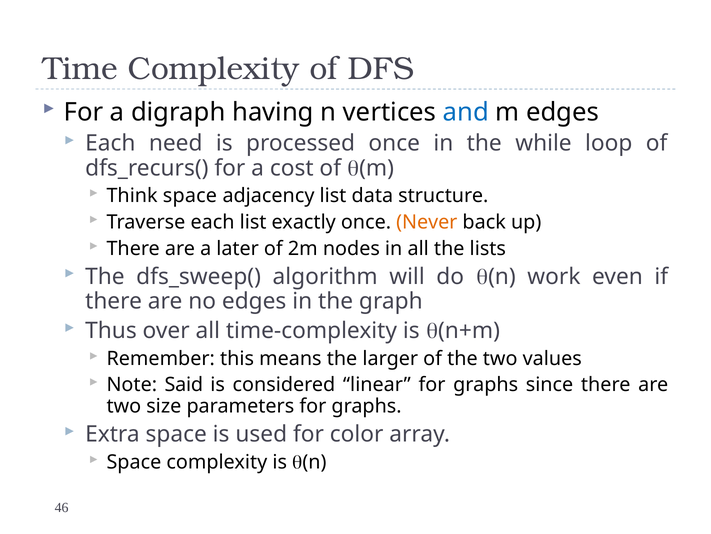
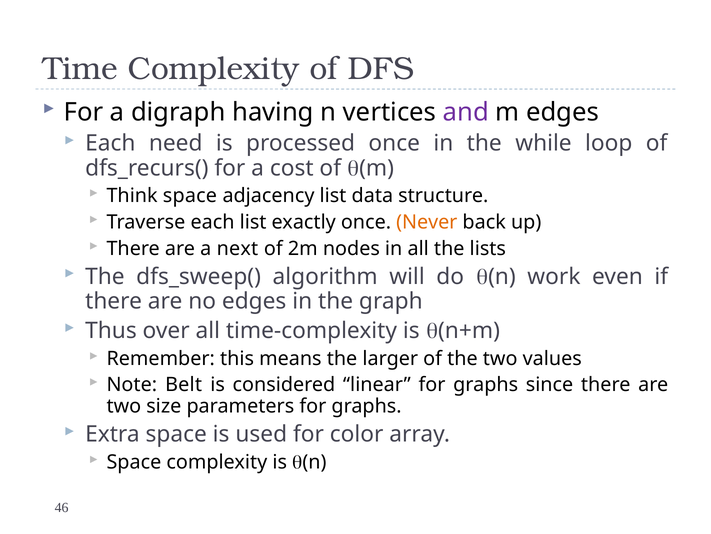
and colour: blue -> purple
later: later -> next
Said: Said -> Belt
